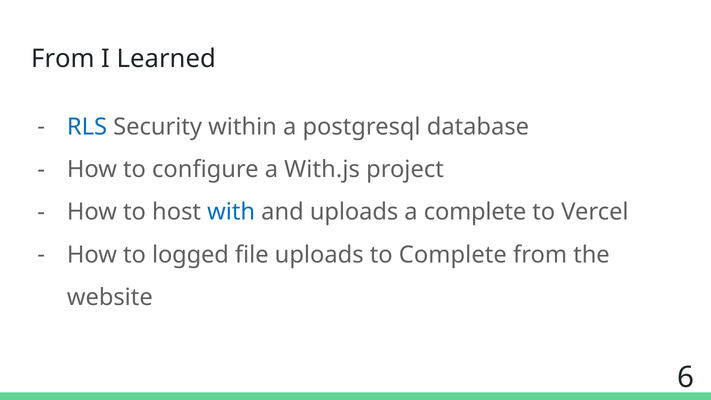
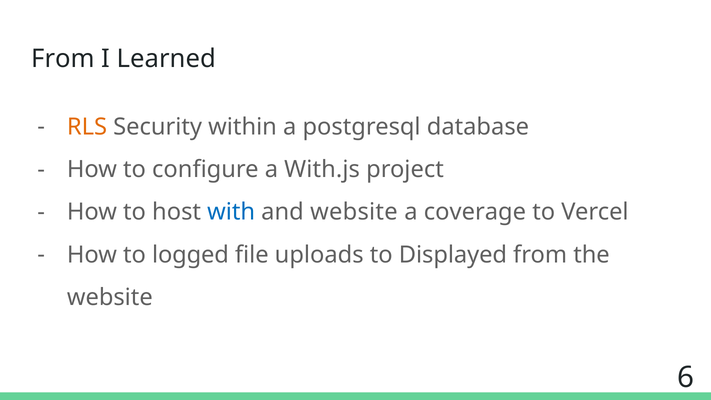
RLS colour: blue -> orange
and uploads: uploads -> website
a complete: complete -> coverage
to Complete: Complete -> Displayed
